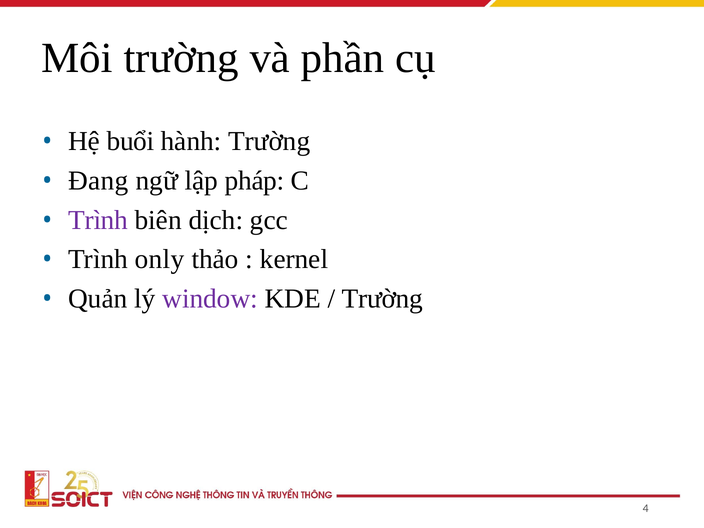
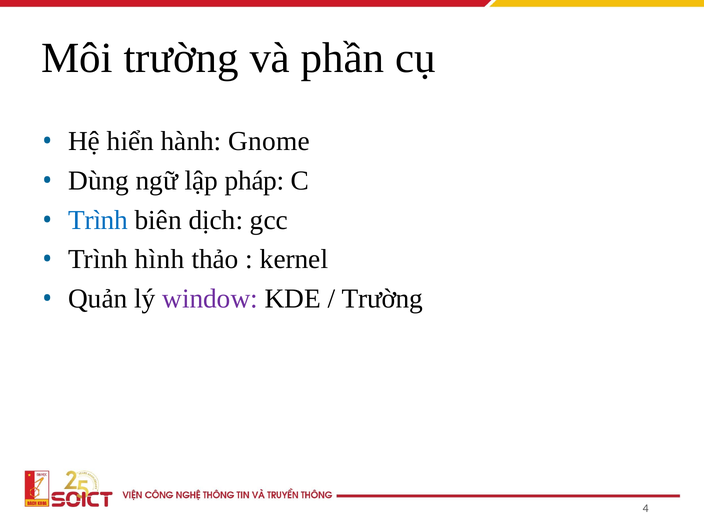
buổi: buổi -> hiển
hành Trường: Trường -> Gnome
Đang: Đang -> Dùng
Trình at (98, 220) colour: purple -> blue
only: only -> hình
